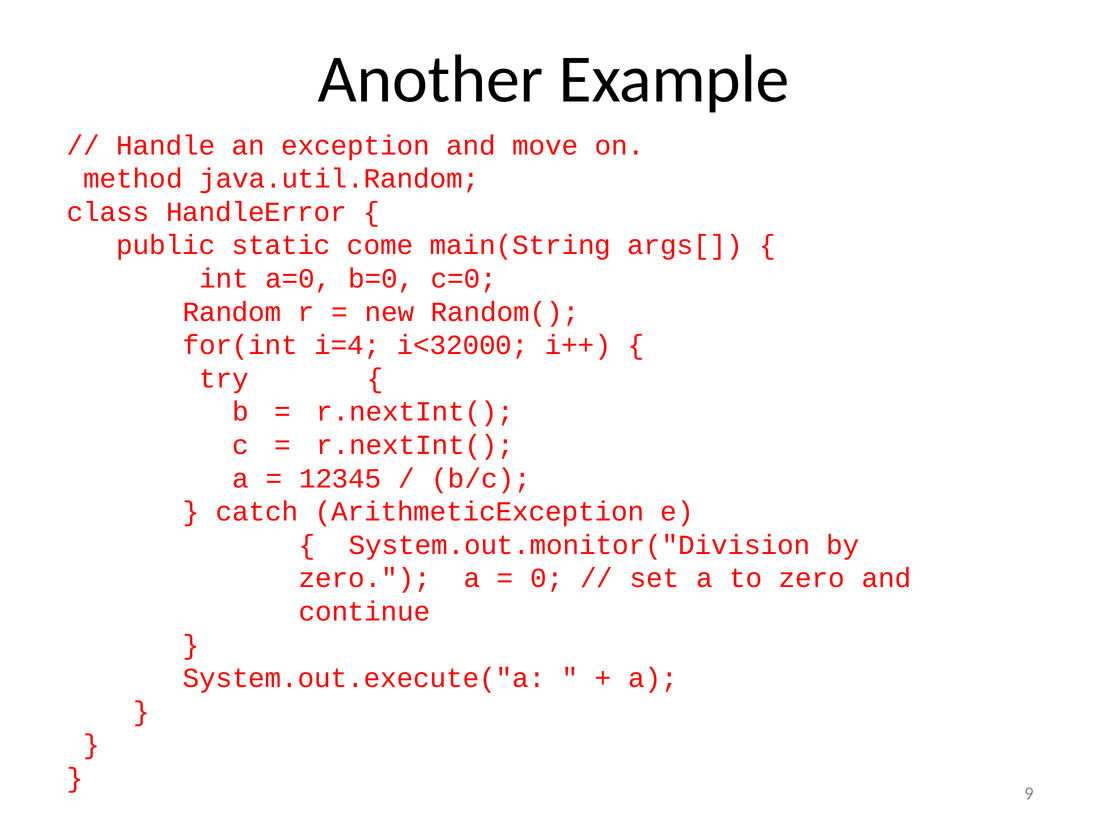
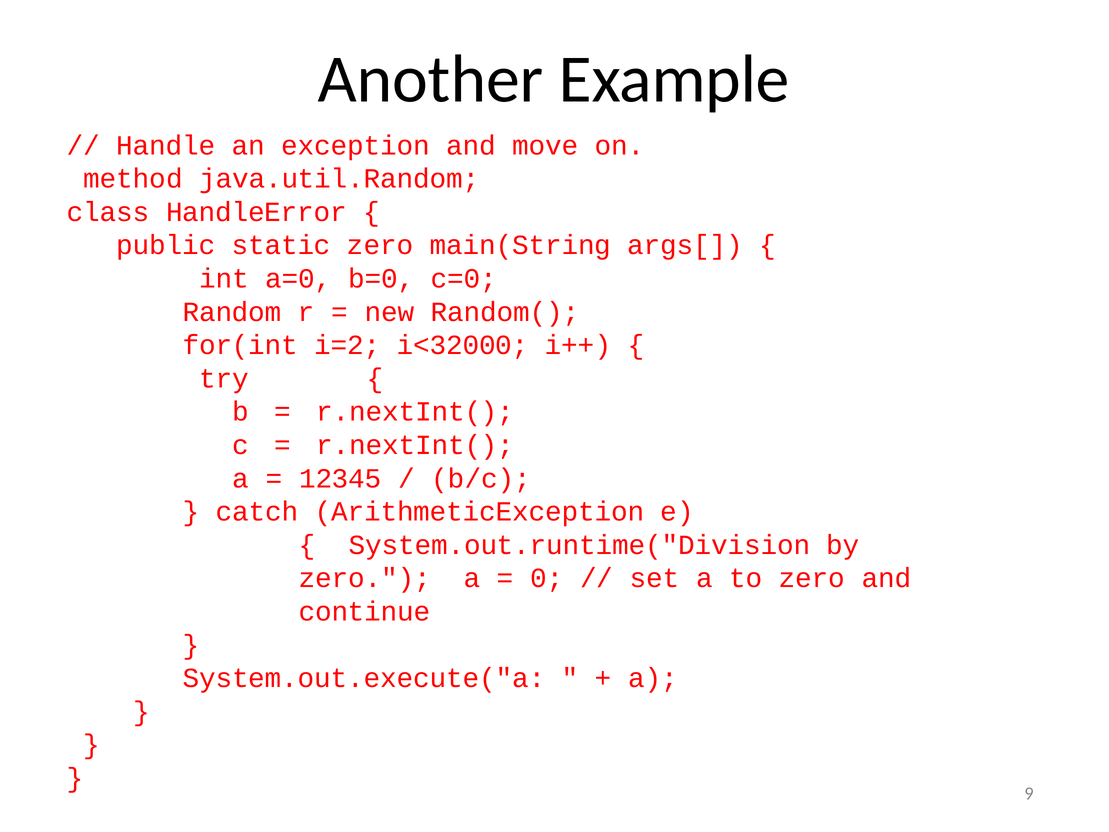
static come: come -> zero
i=4: i=4 -> i=2
System.out.monitor("Division: System.out.monitor("Division -> System.out.runtime("Division
